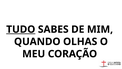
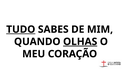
OLHAS underline: none -> present
